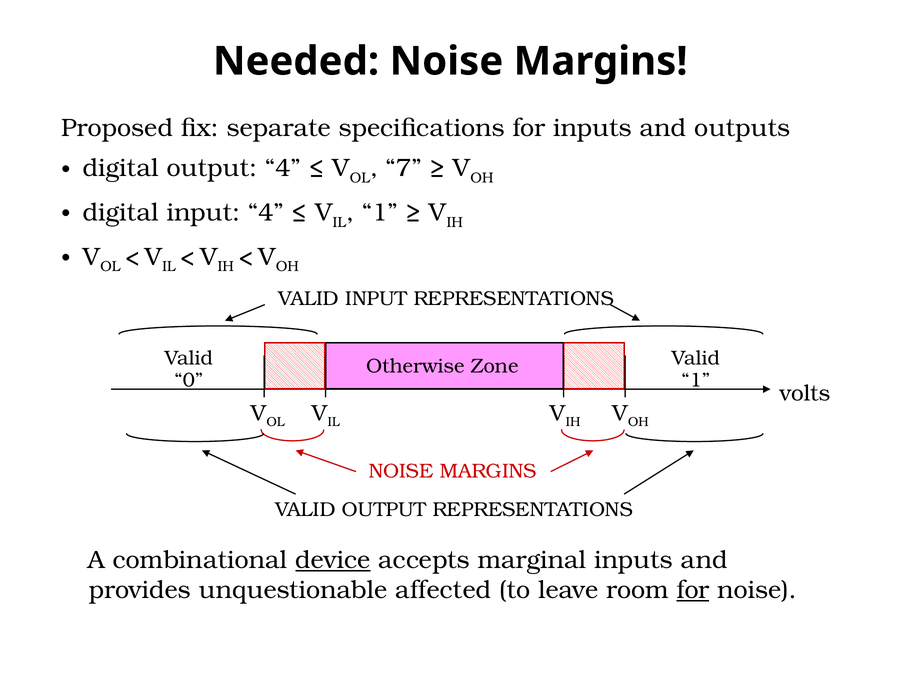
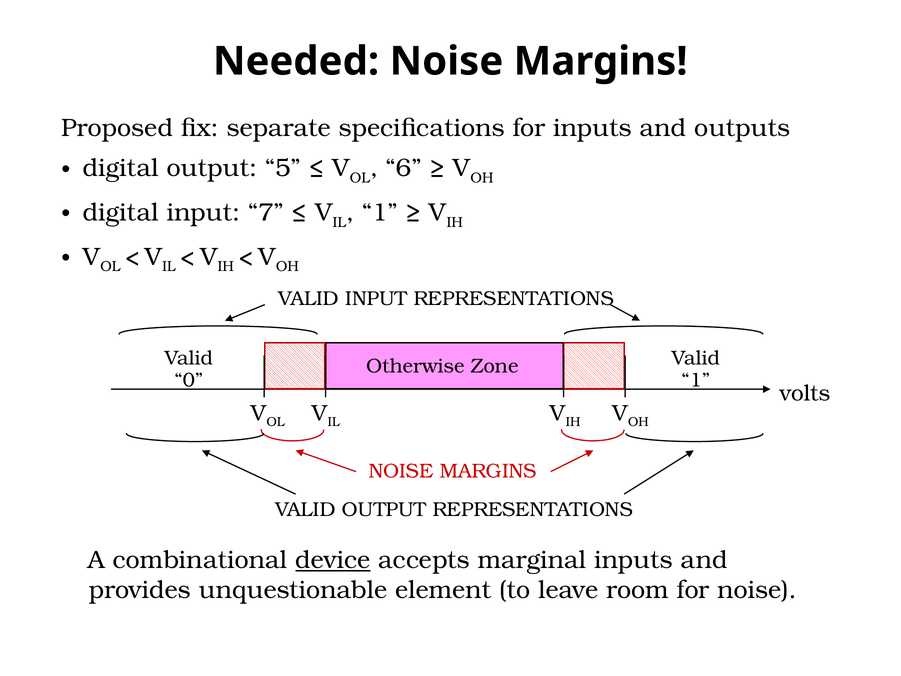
output 4: 4 -> 5
7: 7 -> 6
input 4: 4 -> 7
affected: affected -> element
for at (693, 590) underline: present -> none
